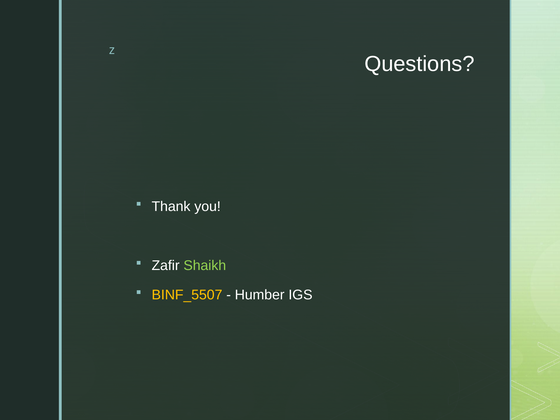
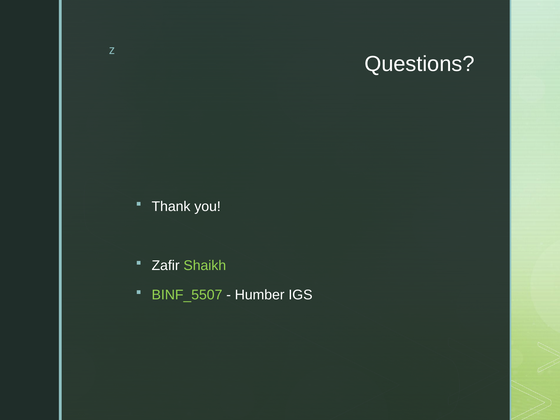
BINF_5507 colour: yellow -> light green
